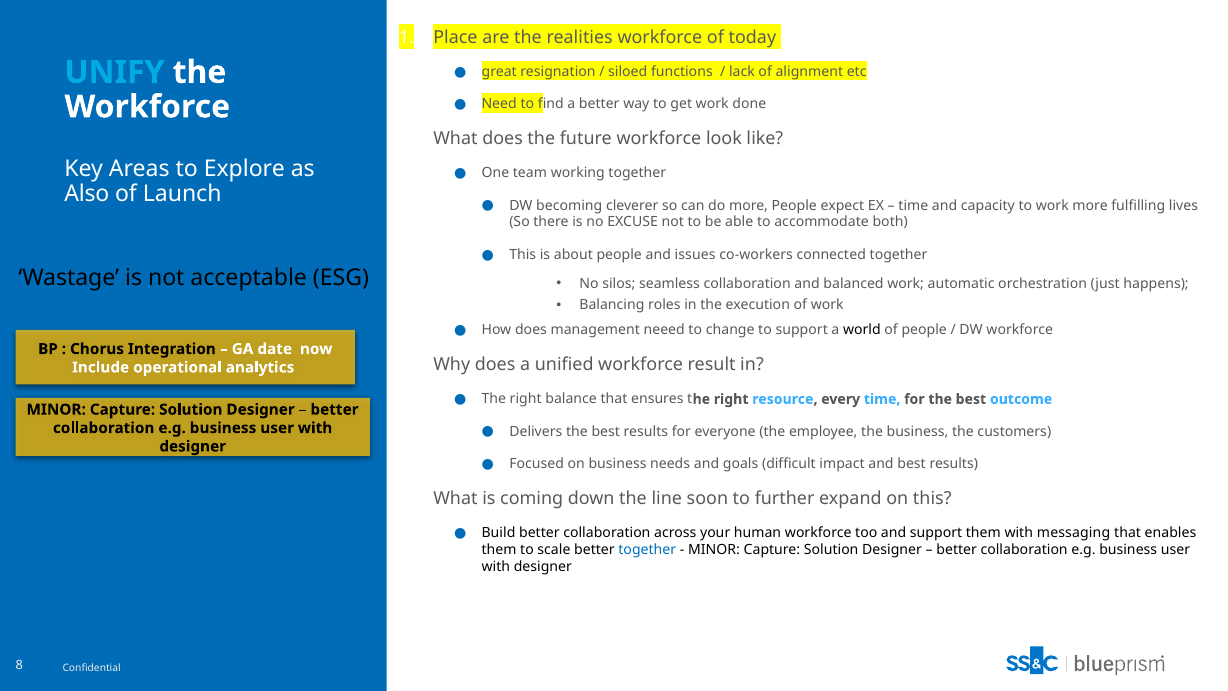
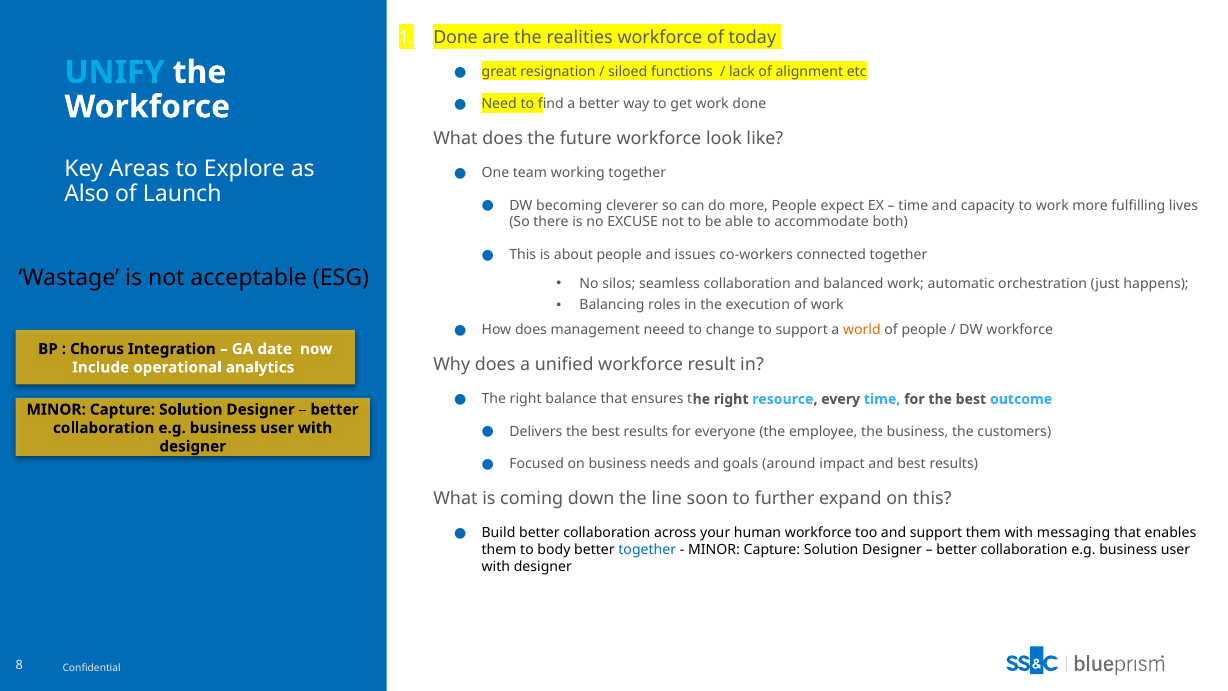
Place at (455, 37): Place -> Done
world colour: black -> orange
difficult: difficult -> around
scale: scale -> body
